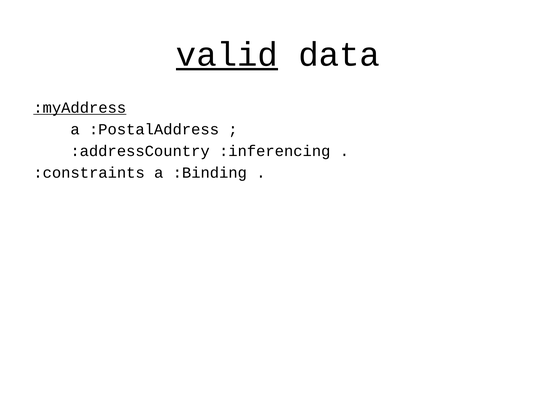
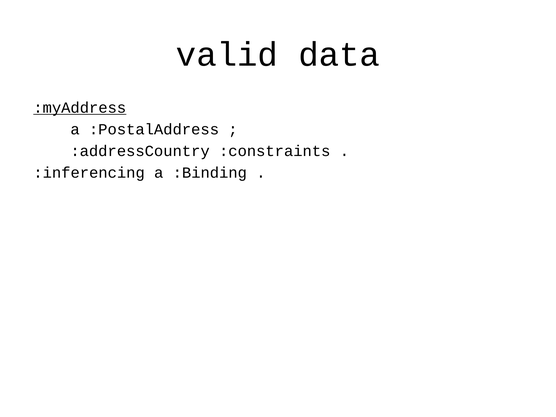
valid underline: present -> none
:inferencing: :inferencing -> :constraints
:constraints: :constraints -> :inferencing
